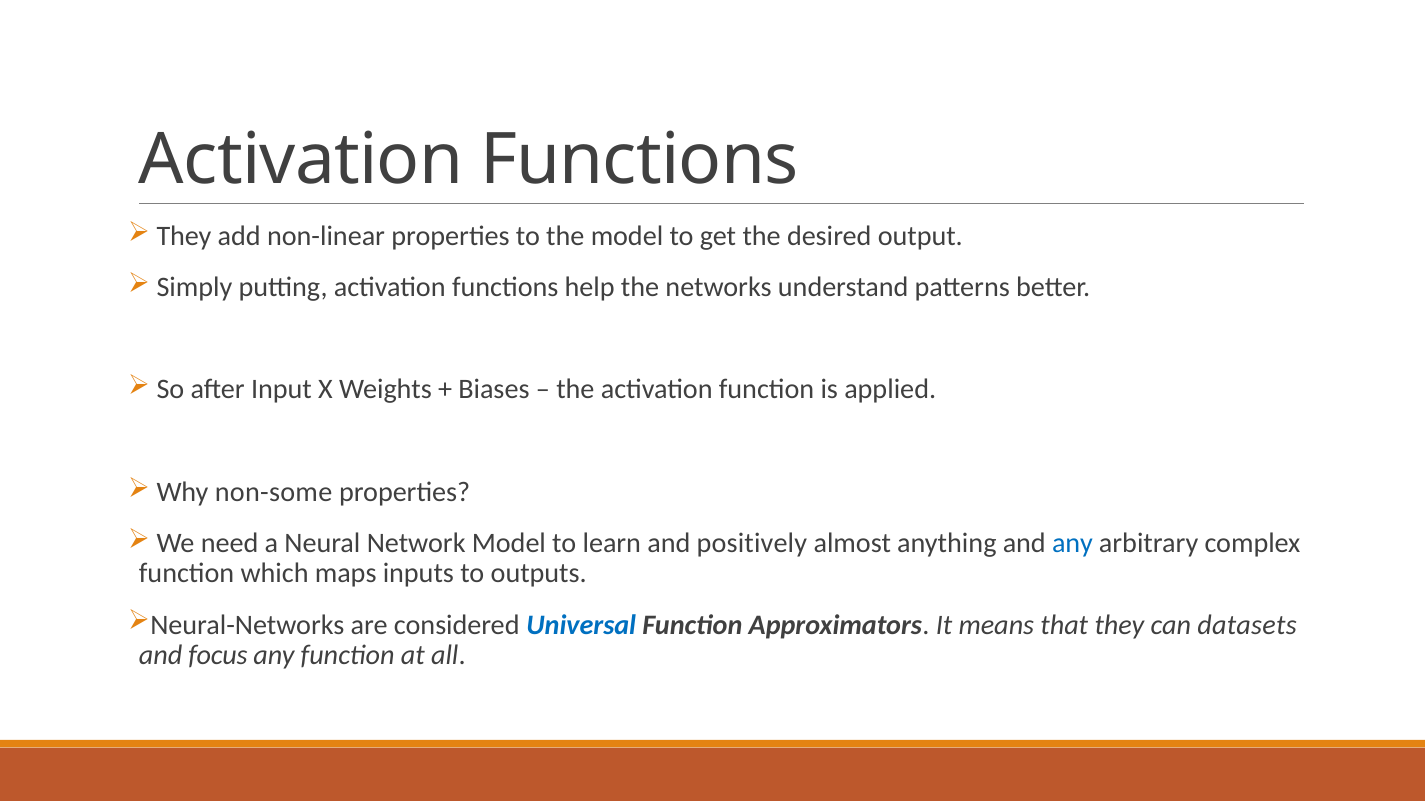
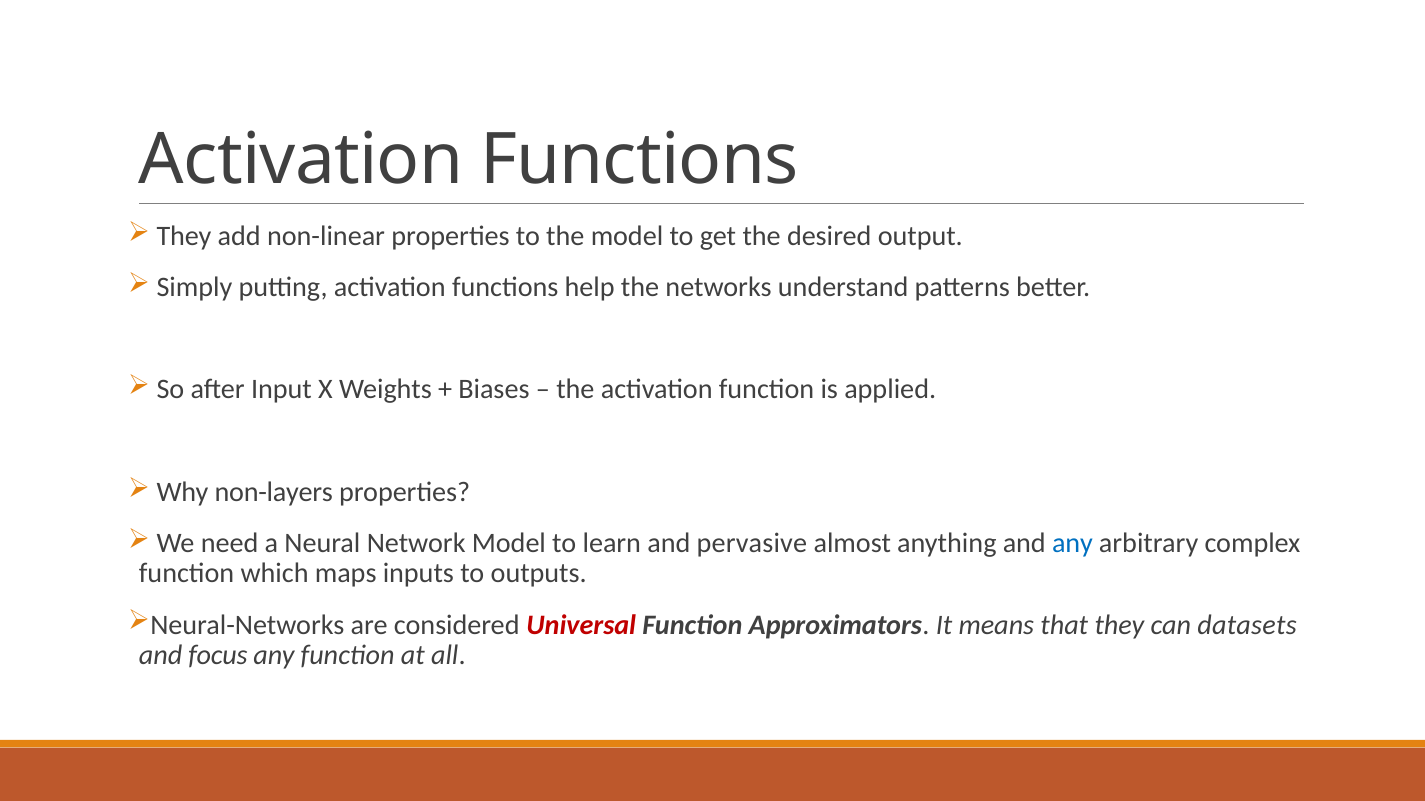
non-some: non-some -> non-layers
positively: positively -> pervasive
Universal colour: blue -> red
